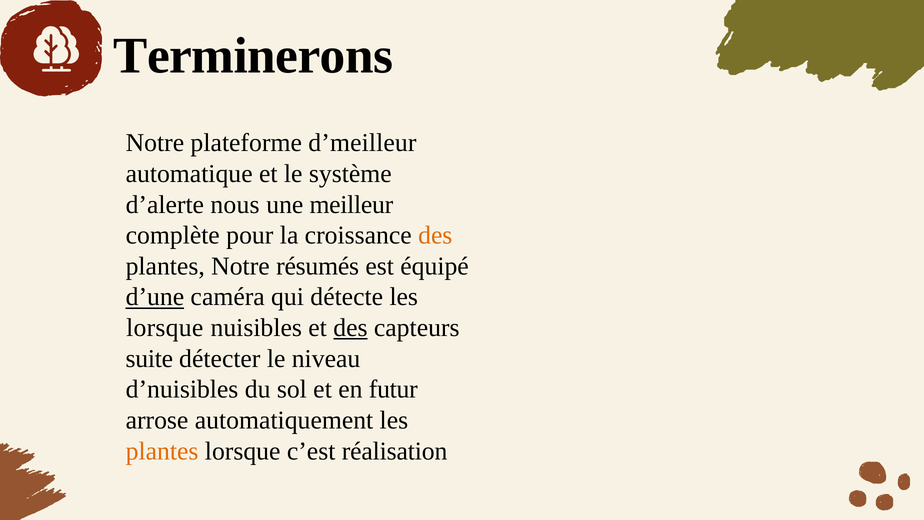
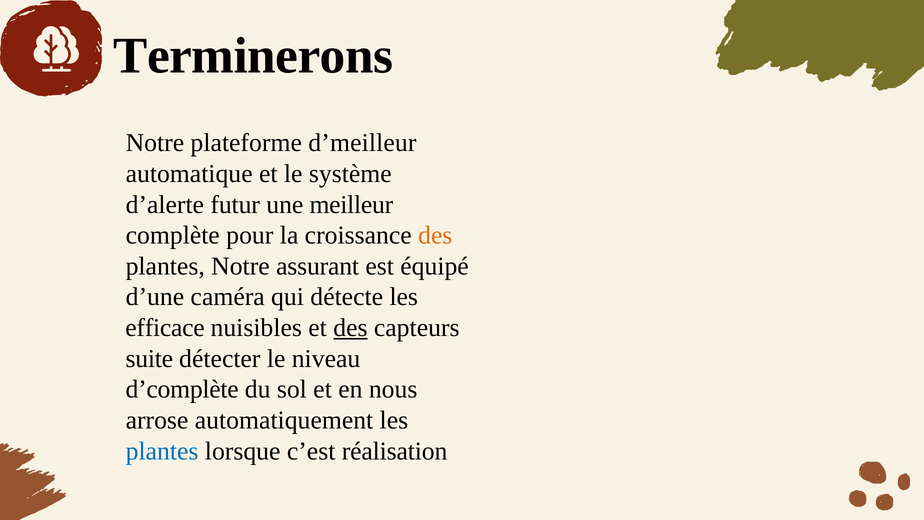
nous: nous -> futur
résumés: résumés -> assurant
d’une underline: present -> none
lorsque at (165, 328): lorsque -> efficace
d’nuisibles: d’nuisibles -> d’complète
futur: futur -> nous
plantes at (162, 451) colour: orange -> blue
